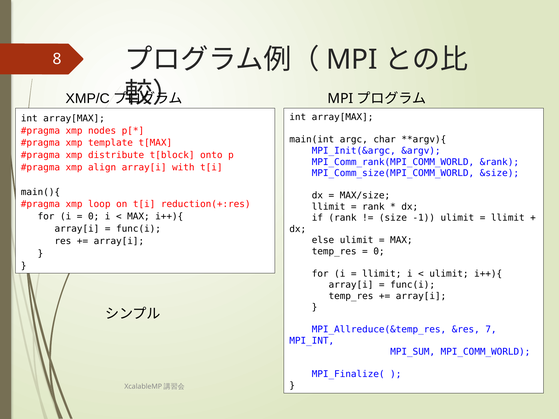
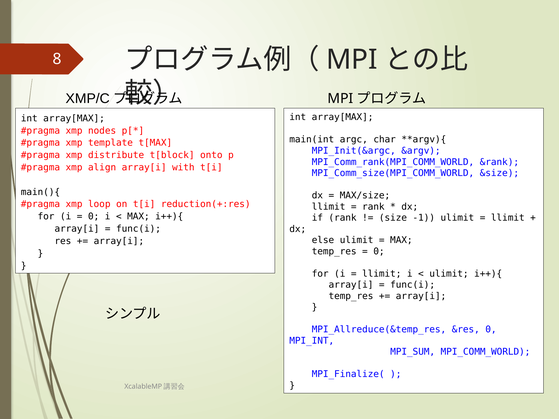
&res 7: 7 -> 0
